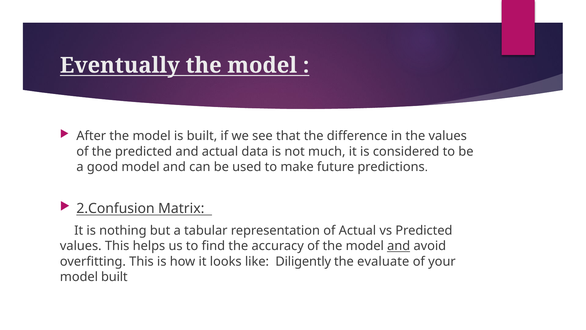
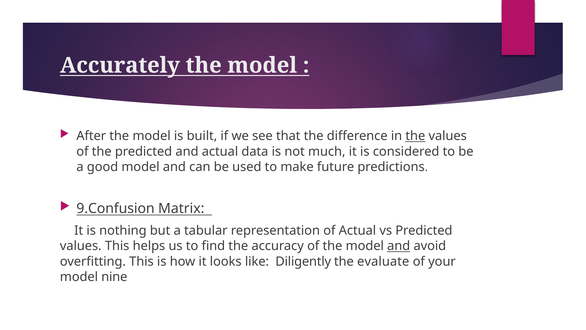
Eventually: Eventually -> Accurately
the at (415, 136) underline: none -> present
2.Confusion: 2.Confusion -> 9.Confusion
model built: built -> nine
